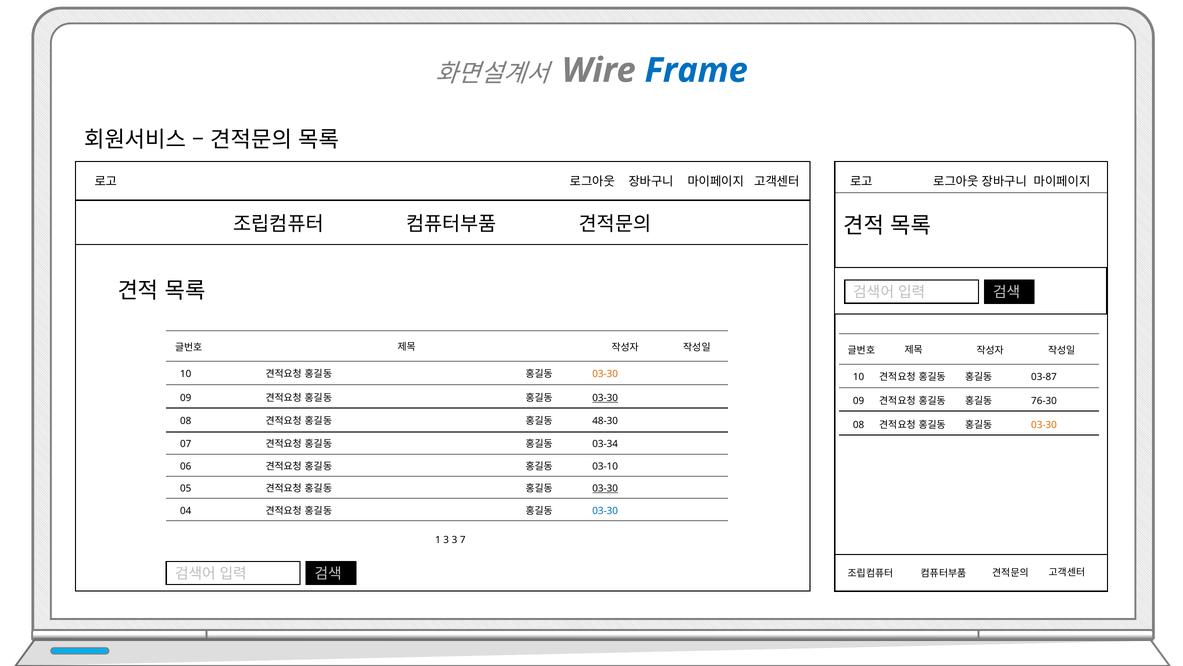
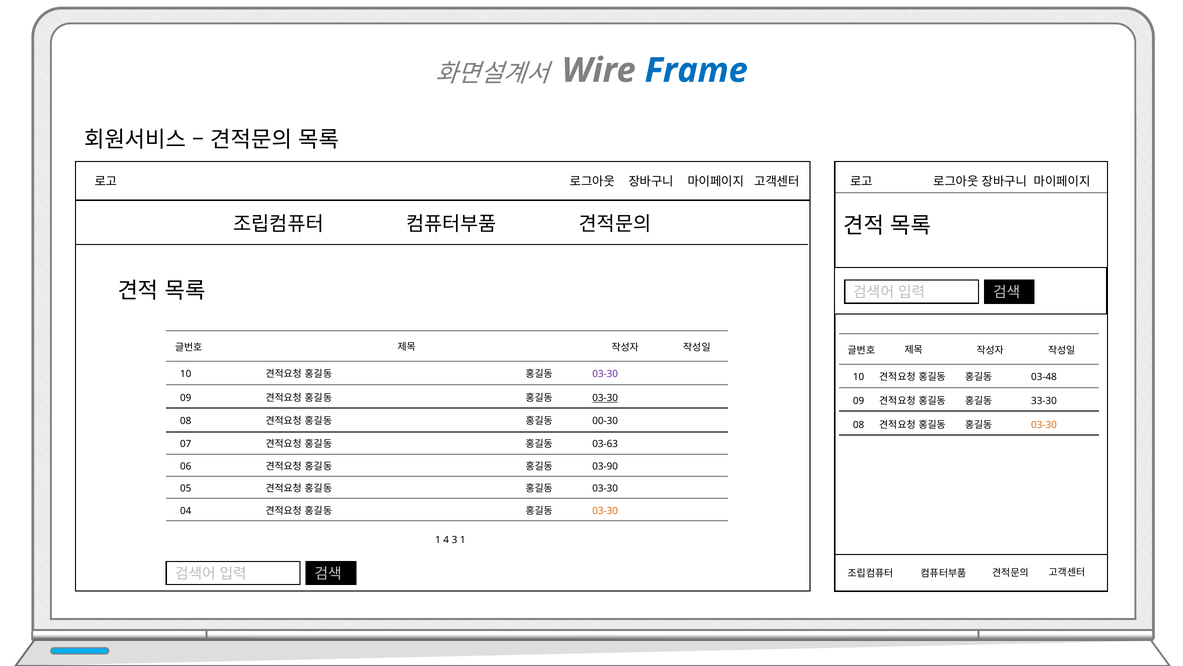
03-30 at (605, 374) colour: orange -> purple
03-87: 03-87 -> 03-48
76-30: 76-30 -> 33-30
48-30: 48-30 -> 00-30
03-34: 03-34 -> 03-63
03-10: 03-10 -> 03-90
03-30 at (605, 488) underline: present -> none
03-30 at (605, 510) colour: blue -> orange
1 3: 3 -> 4
3 7: 7 -> 1
